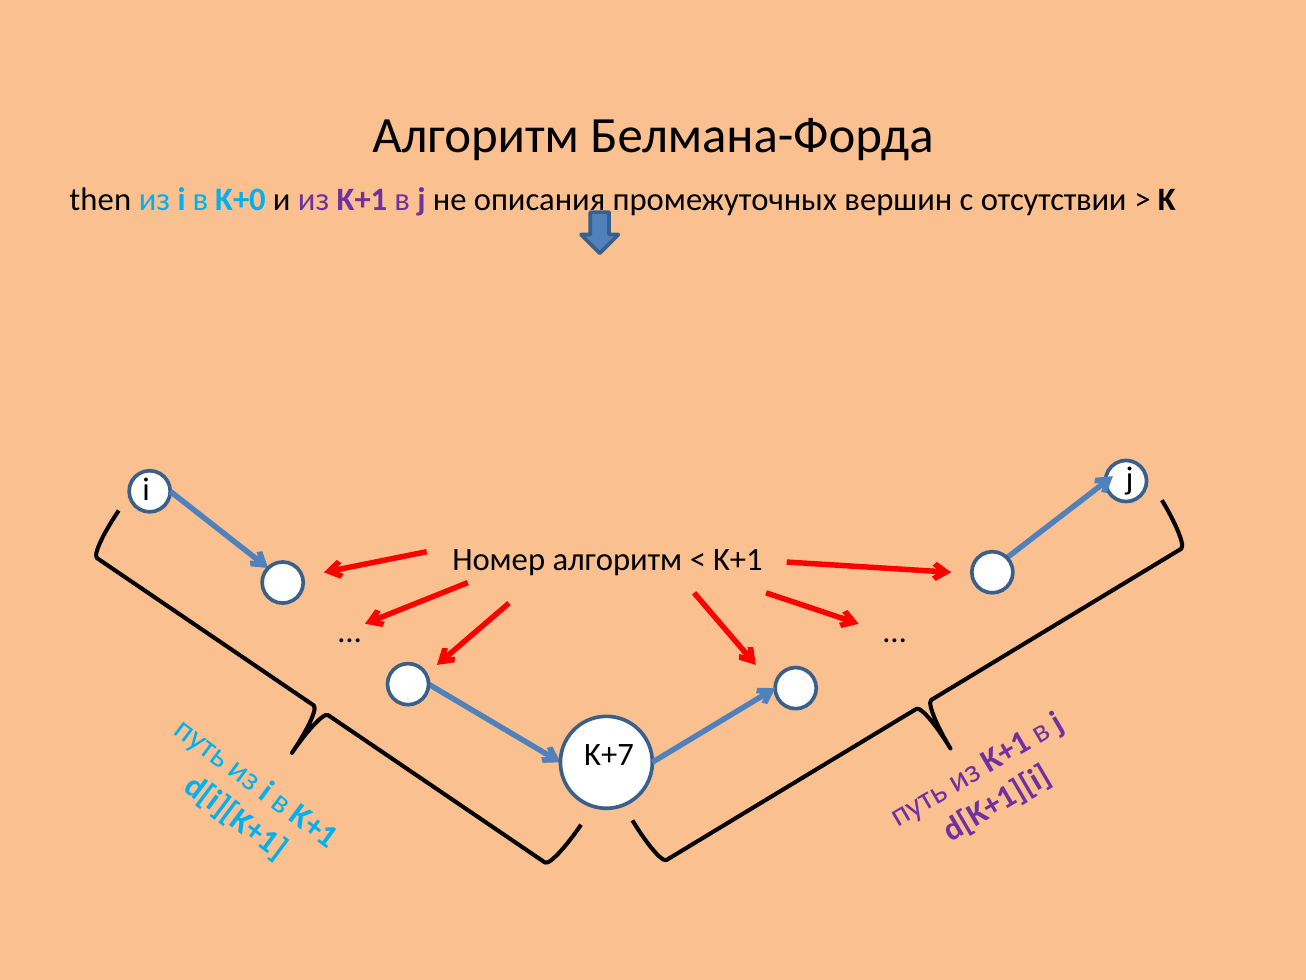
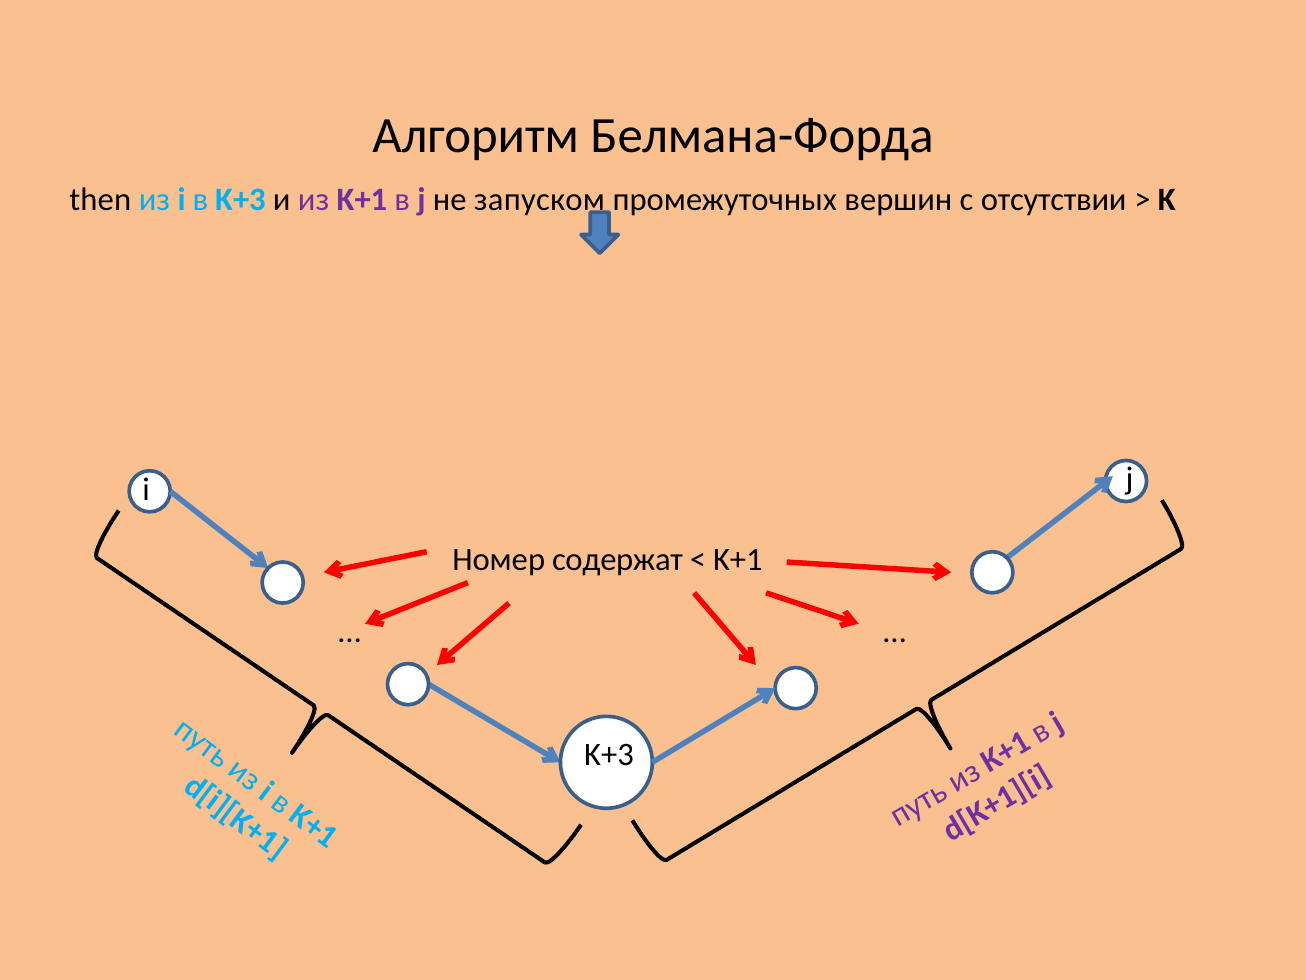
в K+0: K+0 -> K+3
описания: описания -> запуском
Номер алгоритм: алгоритм -> содержат
K+7 at (609, 755): K+7 -> K+3
